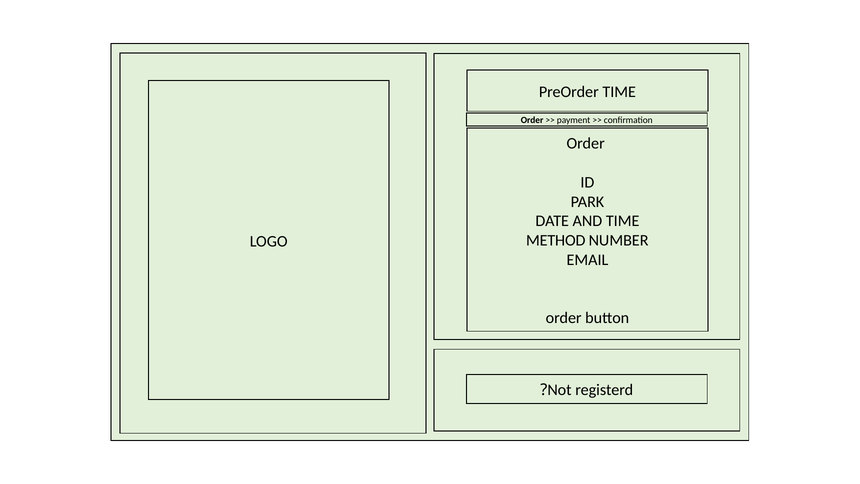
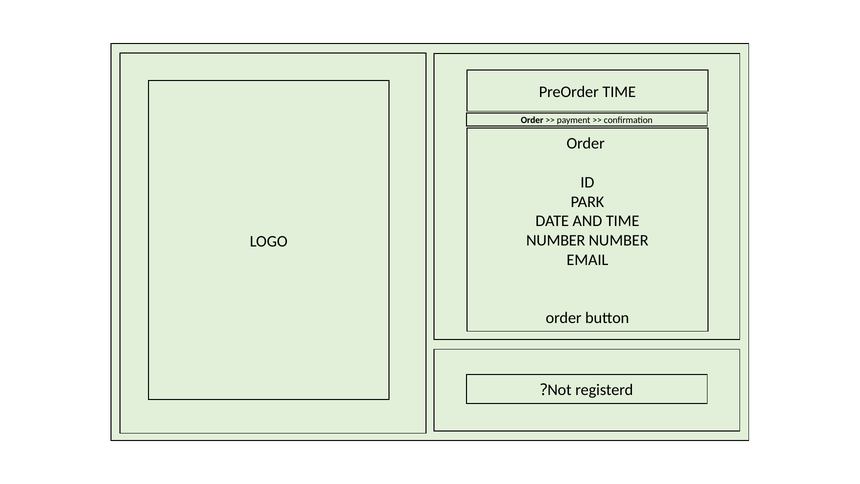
METHOD at (556, 240): METHOD -> NUMBER
